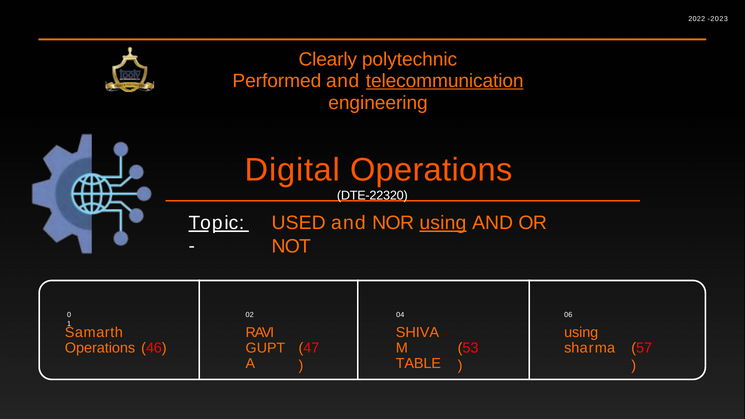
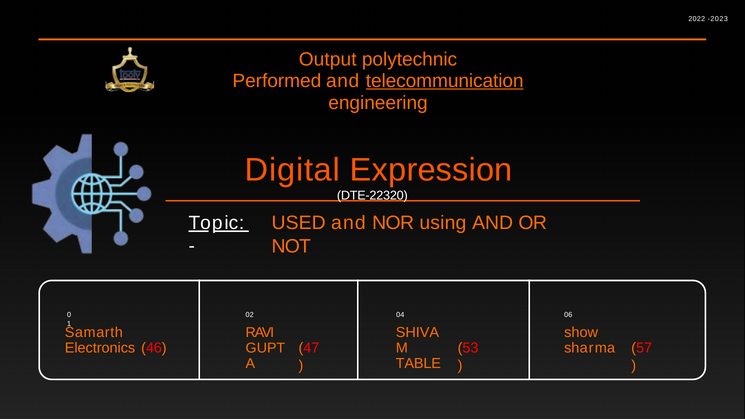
Clearly: Clearly -> Output
Digital Operations: Operations -> Expression
using at (443, 223) underline: present -> none
using at (581, 333): using -> show
Operations at (100, 348): Operations -> Electronics
